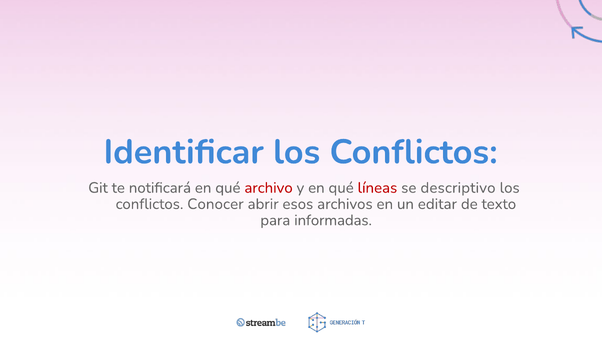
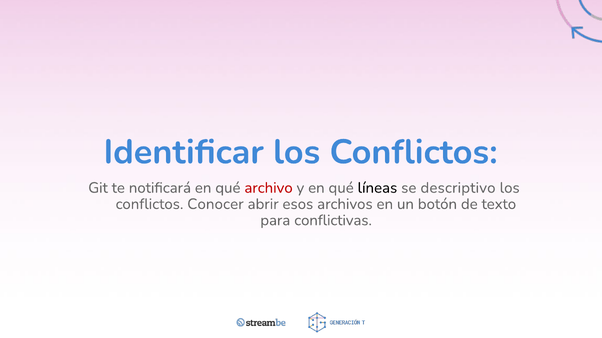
líneas colour: red -> black
editar: editar -> botón
informadas: informadas -> conflictivas
